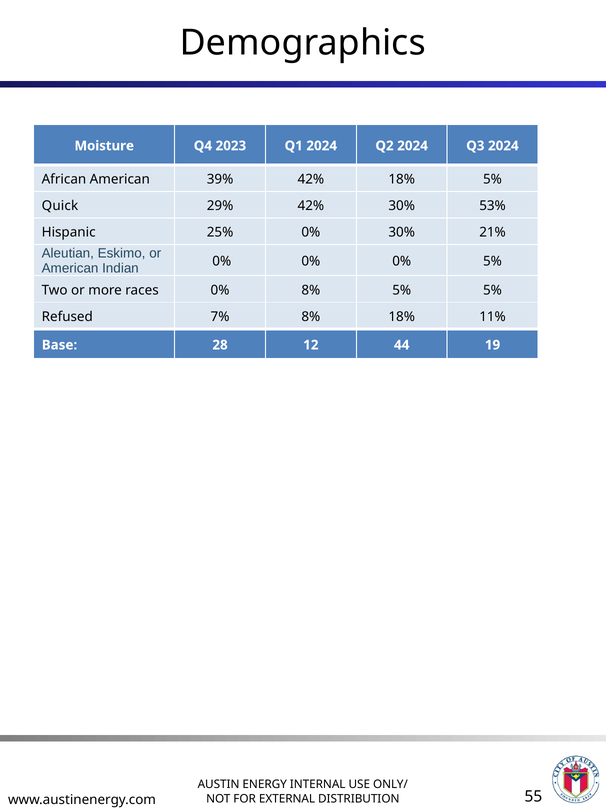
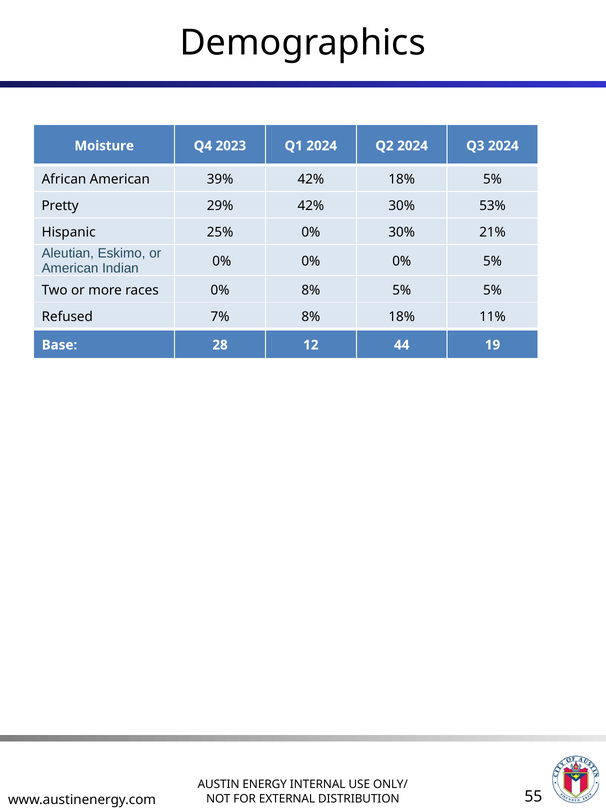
Quick: Quick -> Pretty
